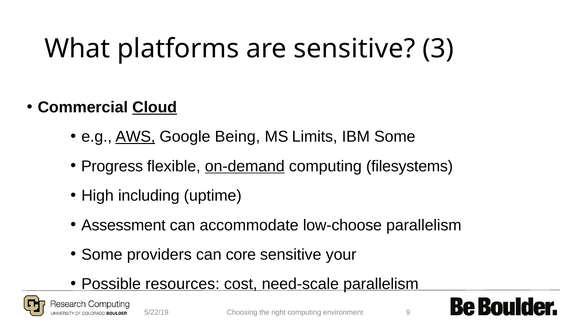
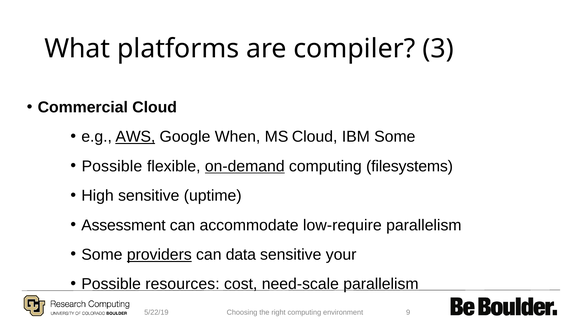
are sensitive: sensitive -> compiler
Cloud at (155, 107) underline: present -> none
Being: Being -> When
MS Limits: Limits -> Cloud
Progress at (112, 166): Progress -> Possible
High including: including -> sensitive
low-choose: low-choose -> low-require
providers underline: none -> present
core: core -> data
